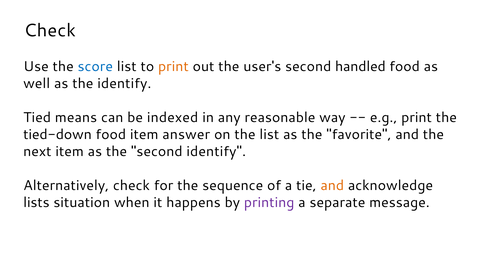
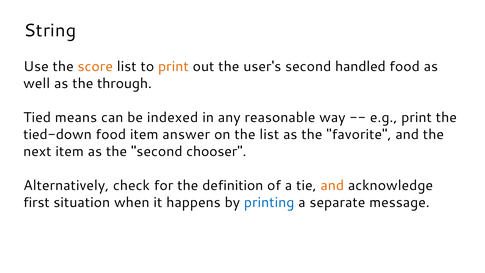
Check at (50, 30): Check -> String
score colour: blue -> orange
the identify: identify -> through
second identify: identify -> chooser
sequence: sequence -> definition
lists: lists -> first
printing colour: purple -> blue
